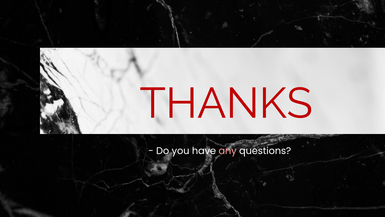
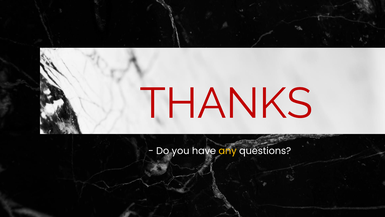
any colour: pink -> yellow
